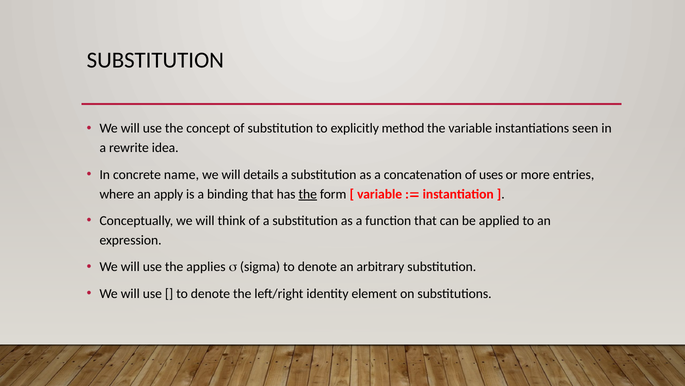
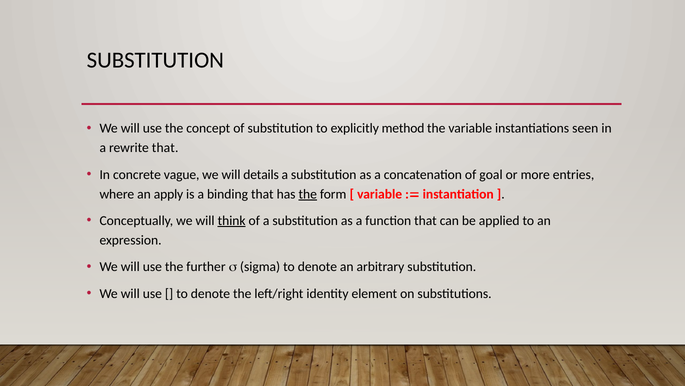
rewrite idea: idea -> that
name: name -> vague
uses: uses -> goal
think underline: none -> present
applies: applies -> further
